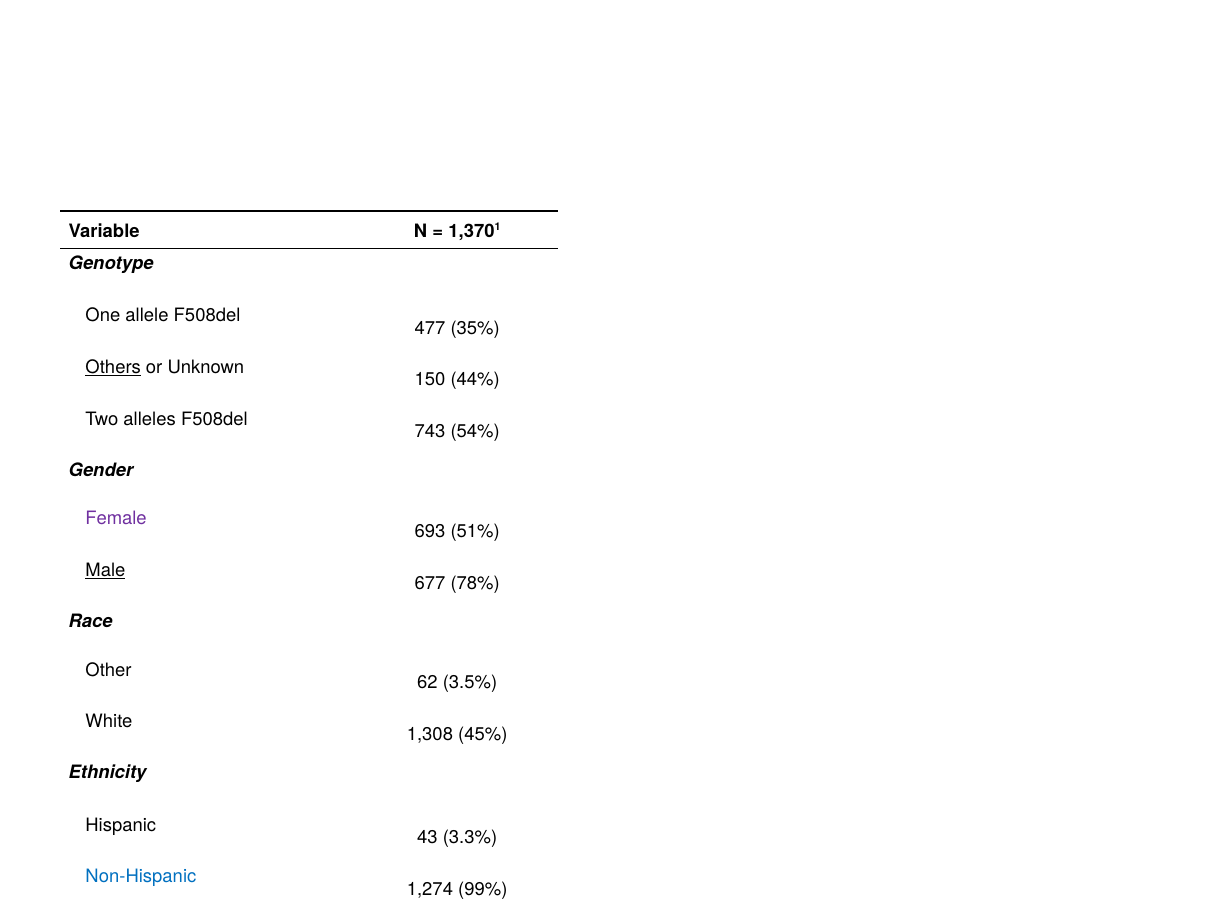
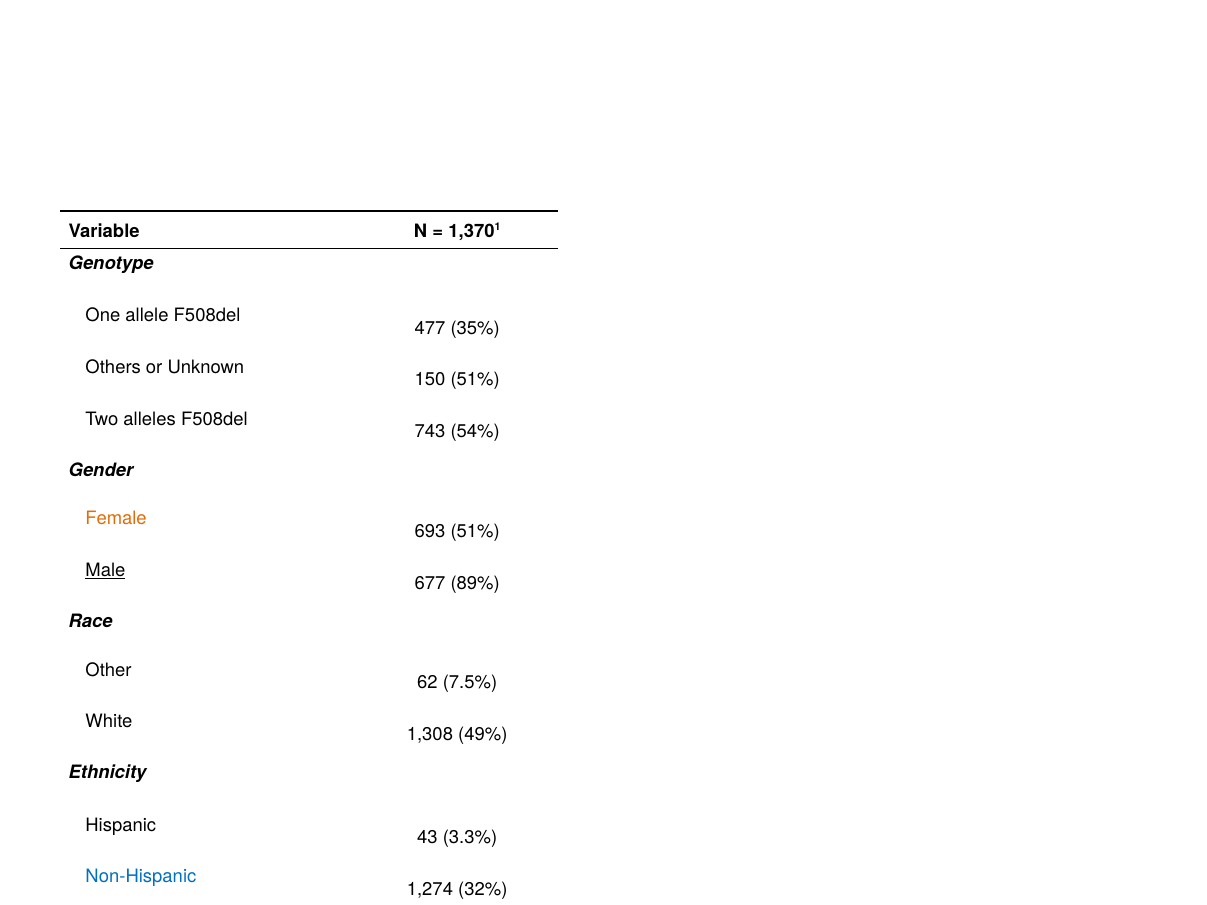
Others underline: present -> none
150 44%: 44% -> 51%
Female colour: purple -> orange
78%: 78% -> 89%
3.5%: 3.5% -> 7.5%
45%: 45% -> 49%
99%: 99% -> 32%
